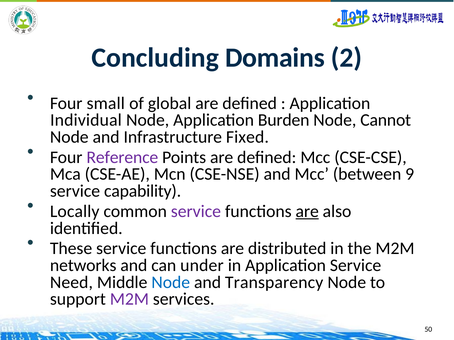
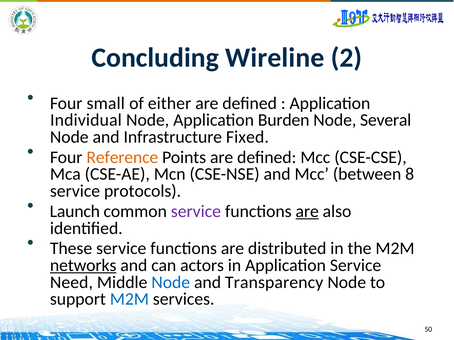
Domains: Domains -> Wireline
global: global -> either
Cannot: Cannot -> Several
Reference colour: purple -> orange
9: 9 -> 8
capability: capability -> protocols
Locally: Locally -> Launch
networks underline: none -> present
under: under -> actors
M2M at (129, 300) colour: purple -> blue
